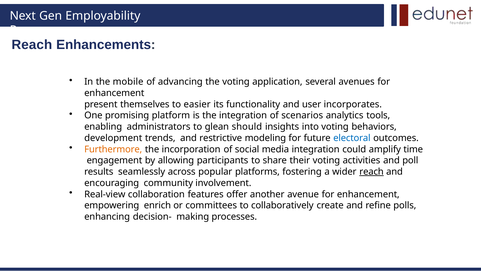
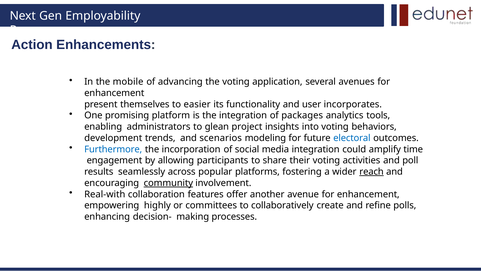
Reach at (32, 45): Reach -> Action
scenarios: scenarios -> packages
should: should -> project
restrictive: restrictive -> scenarios
Furthermore colour: orange -> blue
community underline: none -> present
Real-view: Real-view -> Real-with
enrich: enrich -> highly
